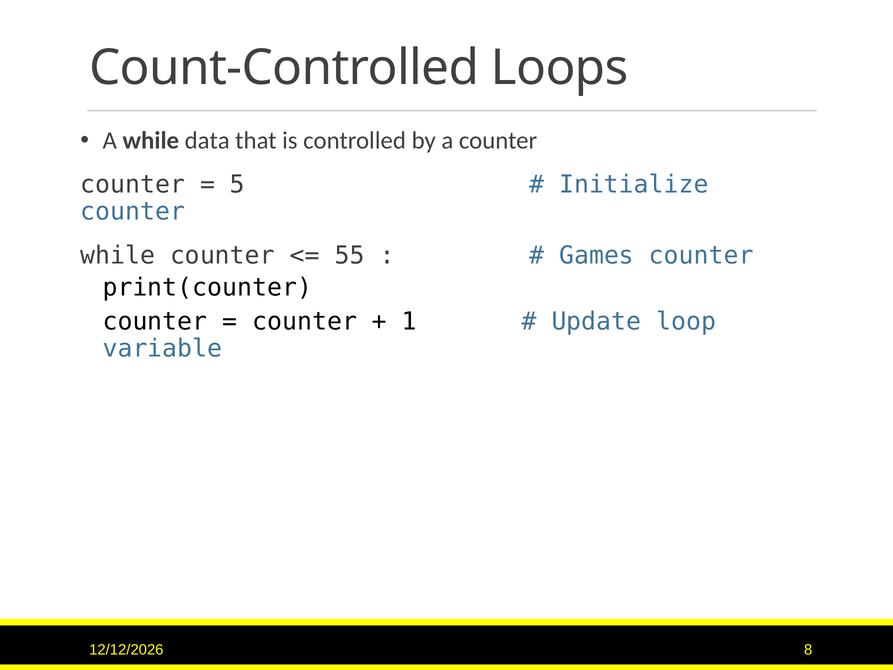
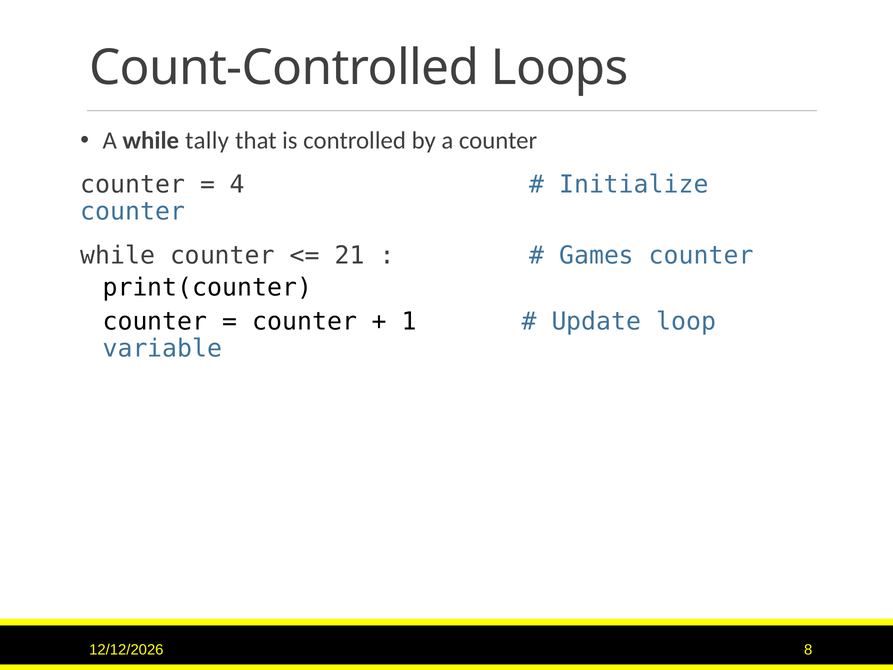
data: data -> tally
5: 5 -> 4
55: 55 -> 21
